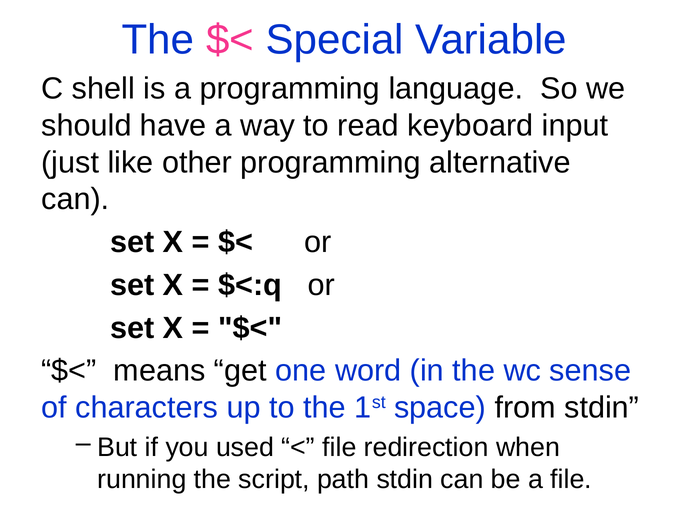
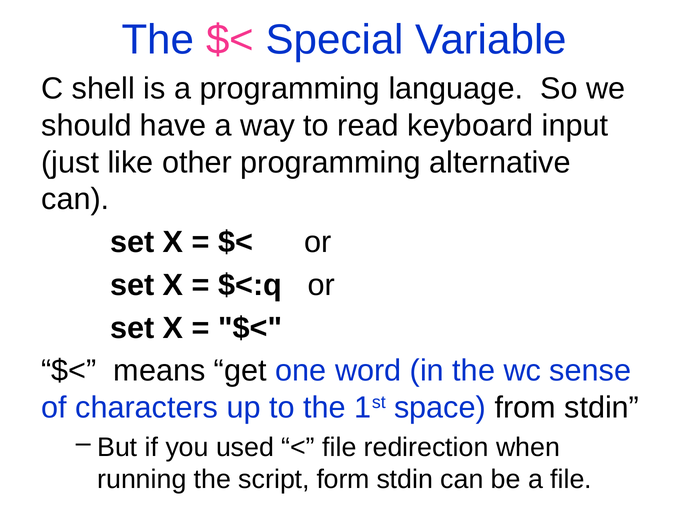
path: path -> form
